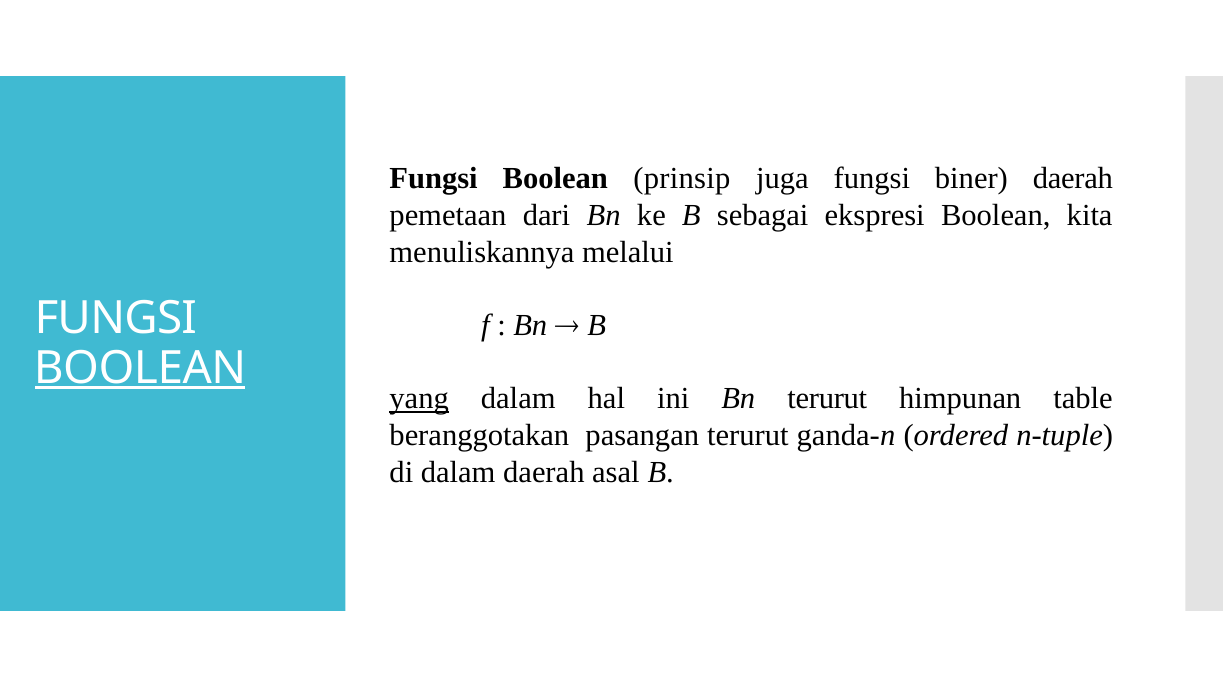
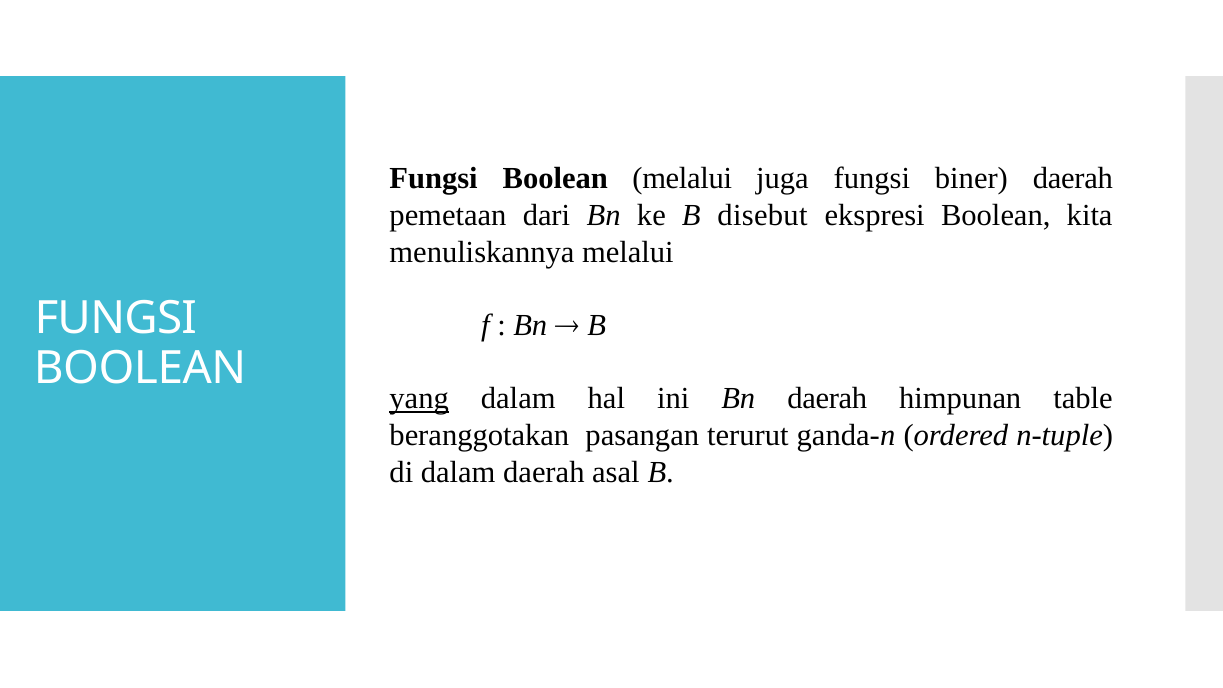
Boolean prinsip: prinsip -> melalui
sebagai: sebagai -> disebut
BOOLEAN at (140, 368) underline: present -> none
Bn terurut: terurut -> daerah
